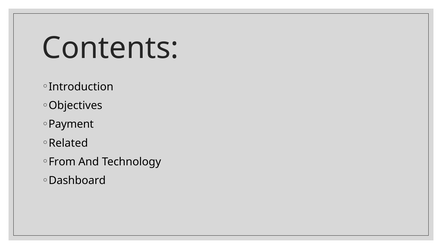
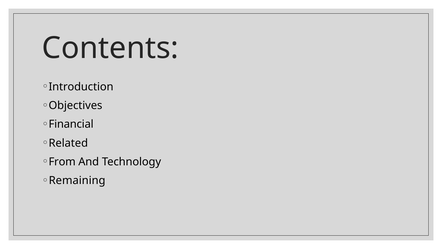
Payment: Payment -> Financial
Dashboard: Dashboard -> Remaining
